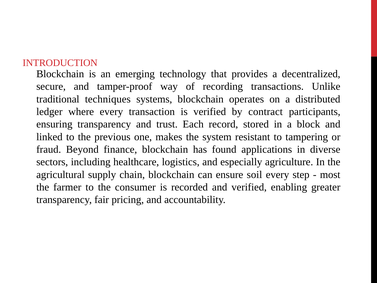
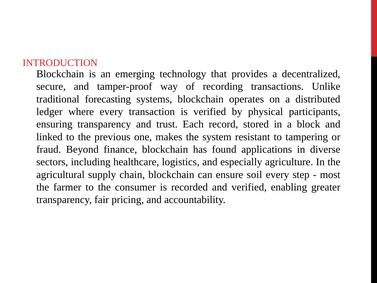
techniques: techniques -> forecasting
contract: contract -> physical
